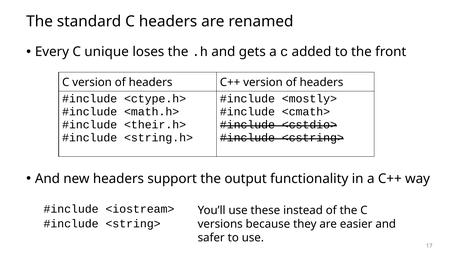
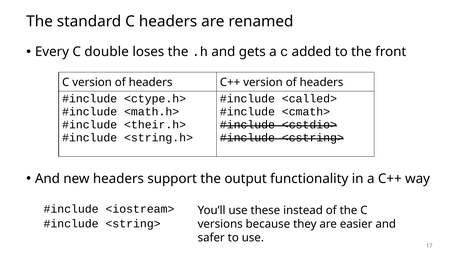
unique: unique -> double
<mostly>: <mostly> -> <called>
